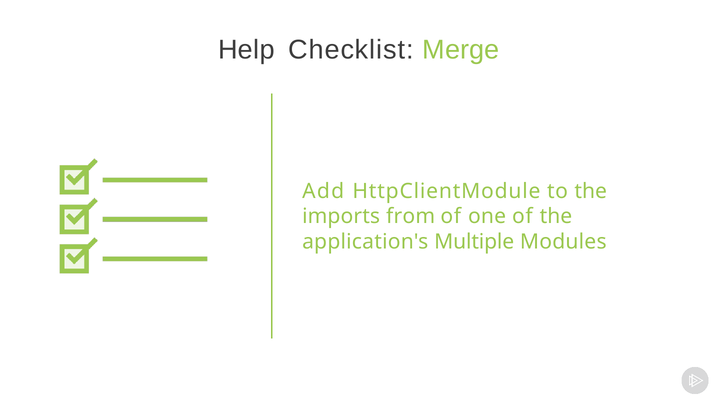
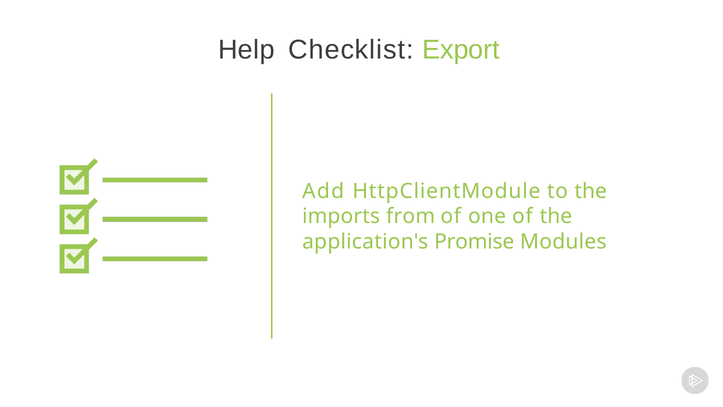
Merge: Merge -> Export
Multiple: Multiple -> Promise
